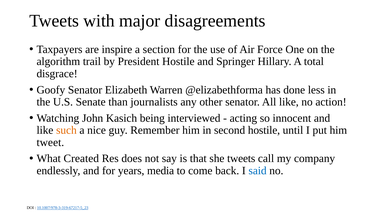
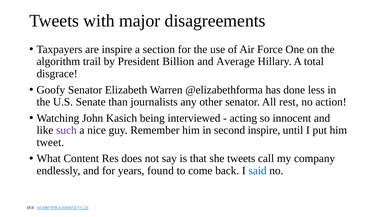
President Hostile: Hostile -> Billion
Springer: Springer -> Average
All like: like -> rest
such colour: orange -> purple
second hostile: hostile -> inspire
Created: Created -> Content
media: media -> found
